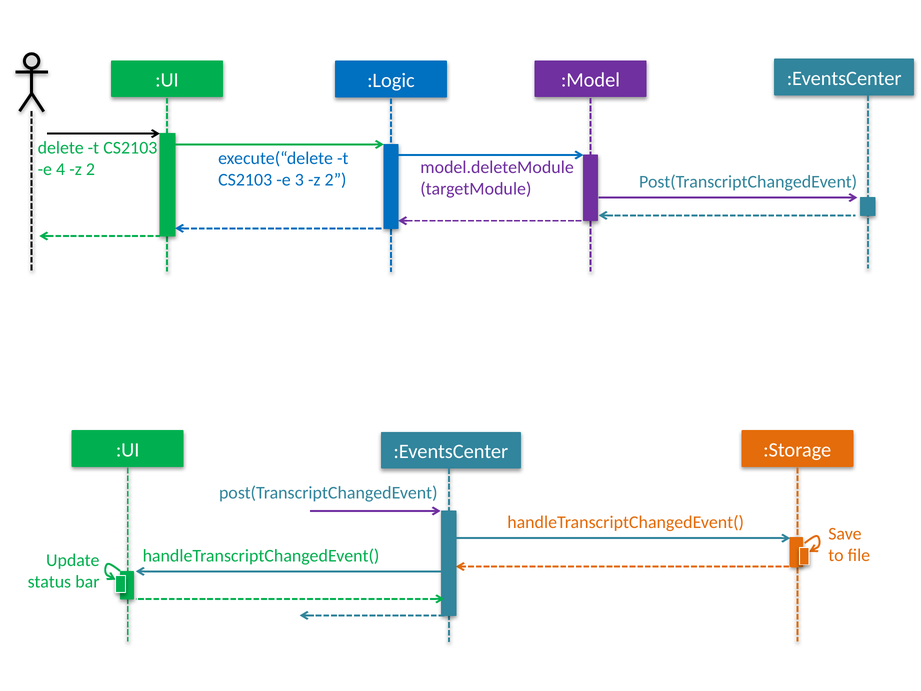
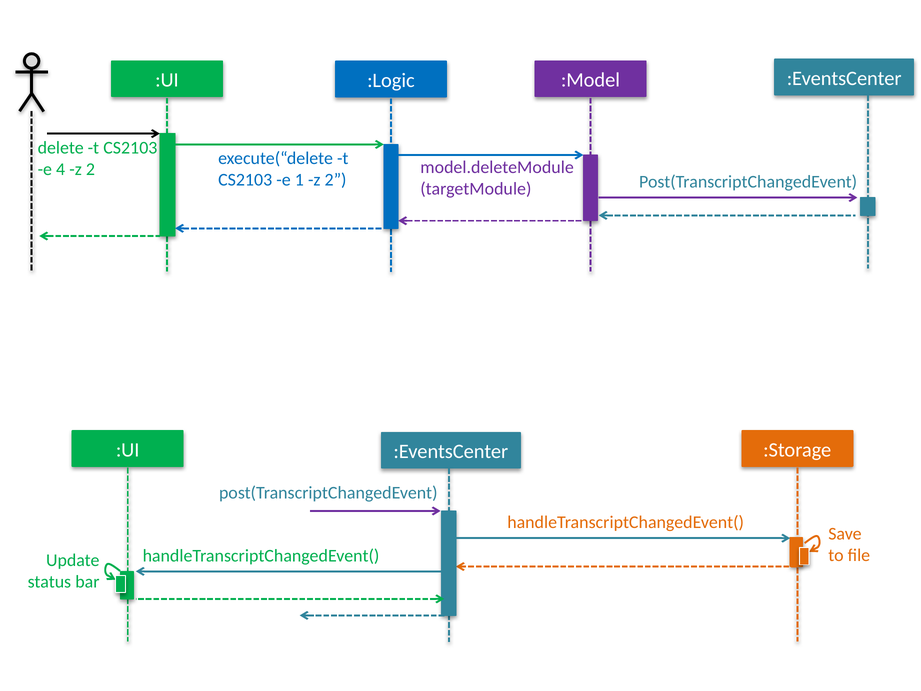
3: 3 -> 1
